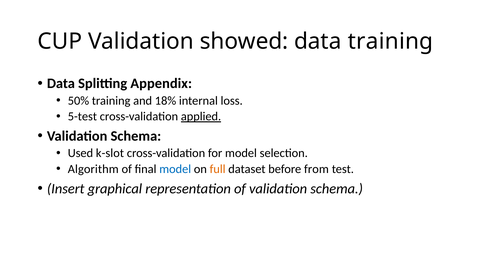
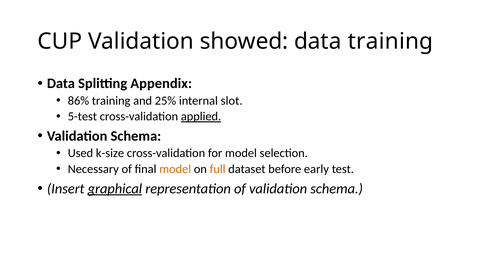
50%: 50% -> 86%
18%: 18% -> 25%
loss: loss -> slot
k-slot: k-slot -> k-size
Algorithm: Algorithm -> Necessary
model at (175, 169) colour: blue -> orange
from: from -> early
graphical underline: none -> present
